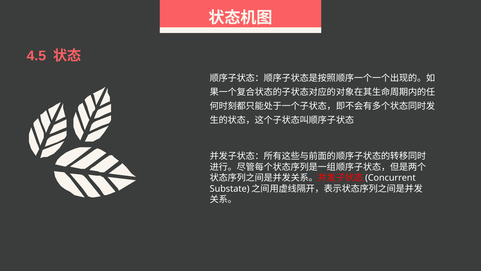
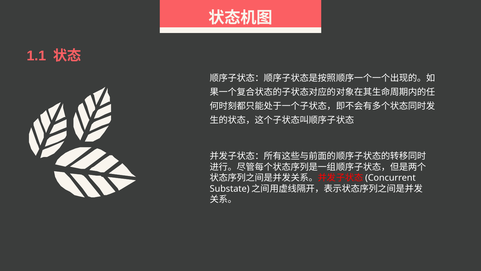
4.5: 4.5 -> 1.1
